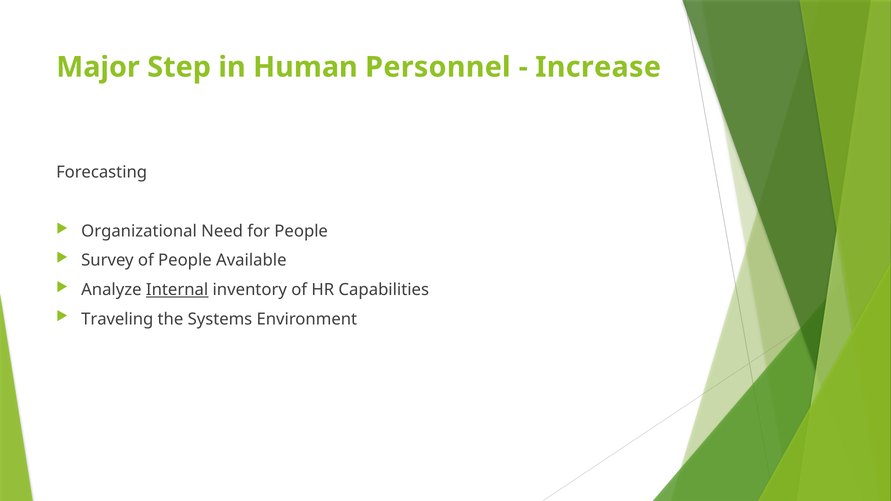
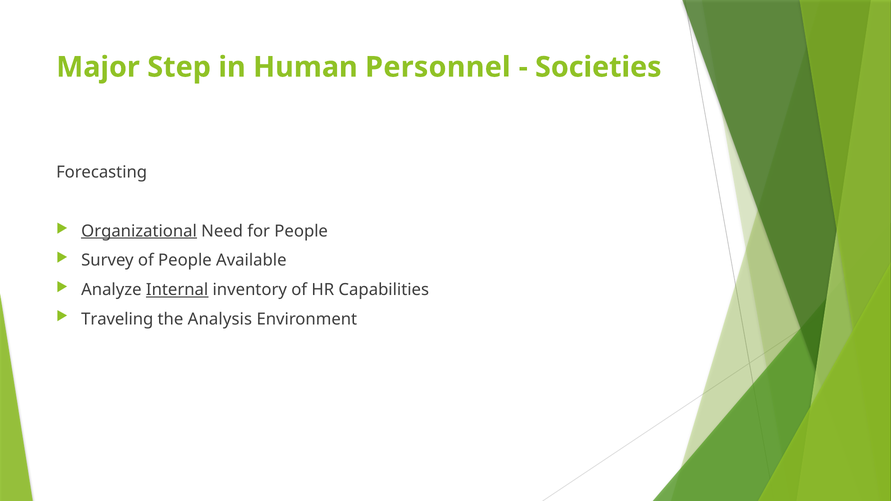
Increase: Increase -> Societies
Organizational underline: none -> present
Systems: Systems -> Analysis
